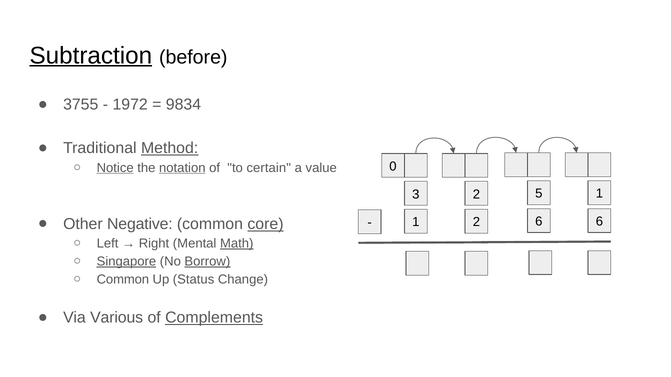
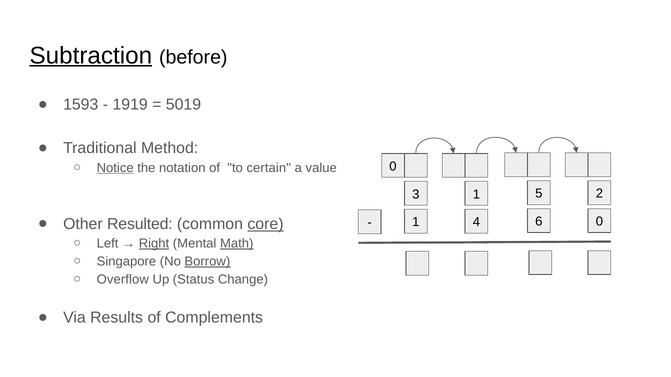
3755: 3755 -> 1593
1972: 1972 -> 1919
9834: 9834 -> 5019
Method underline: present -> none
notation underline: present -> none
5 1: 1 -> 2
3 2: 2 -> 1
6 6: 6 -> 0
Negative: Negative -> Resulted
1 2: 2 -> 4
Right underline: none -> present
Singapore underline: present -> none
Common at (123, 280): Common -> Overflow
Various: Various -> Results
Complements underline: present -> none
